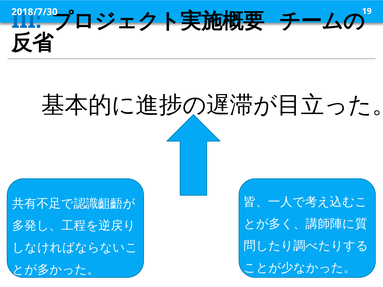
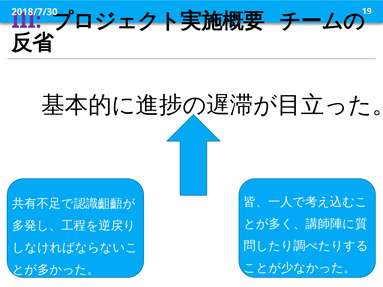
III colour: blue -> purple
